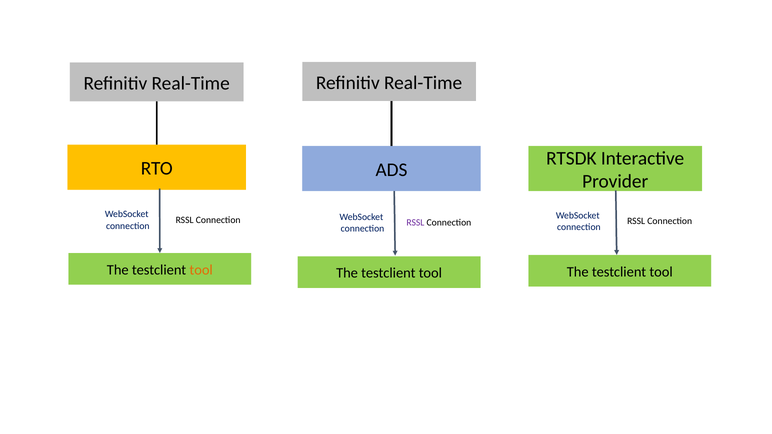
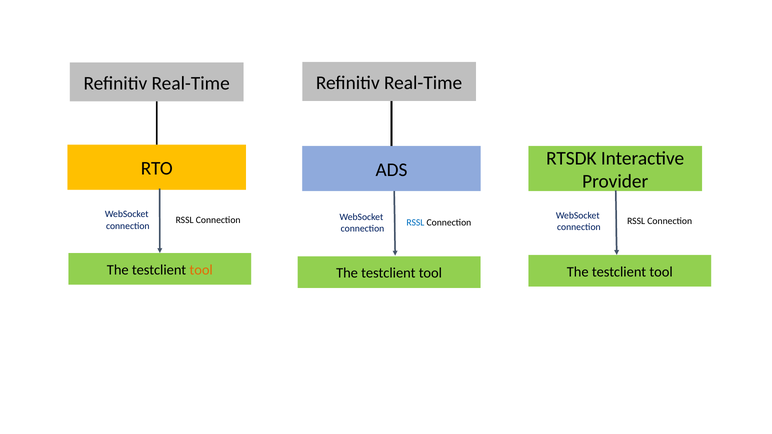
RSSL at (415, 223) colour: purple -> blue
